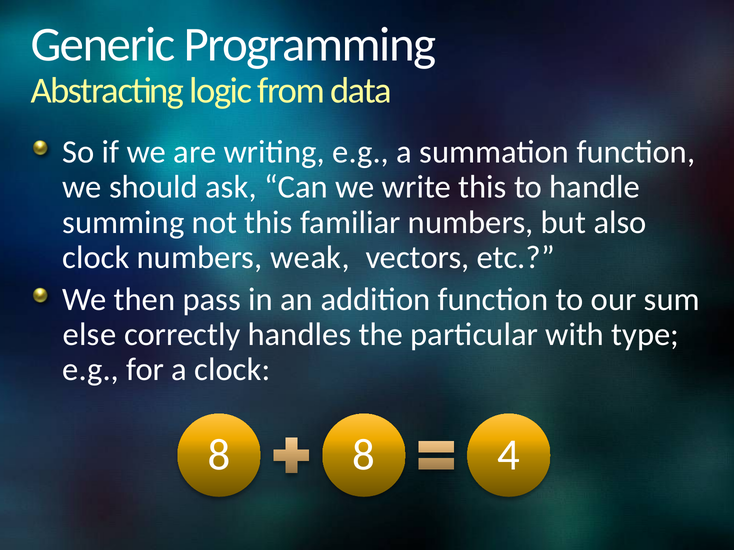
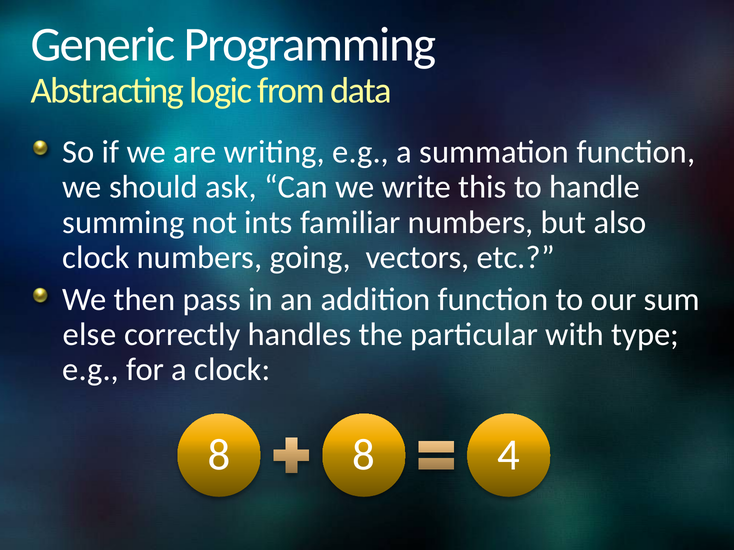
not this: this -> ints
weak: weak -> going
